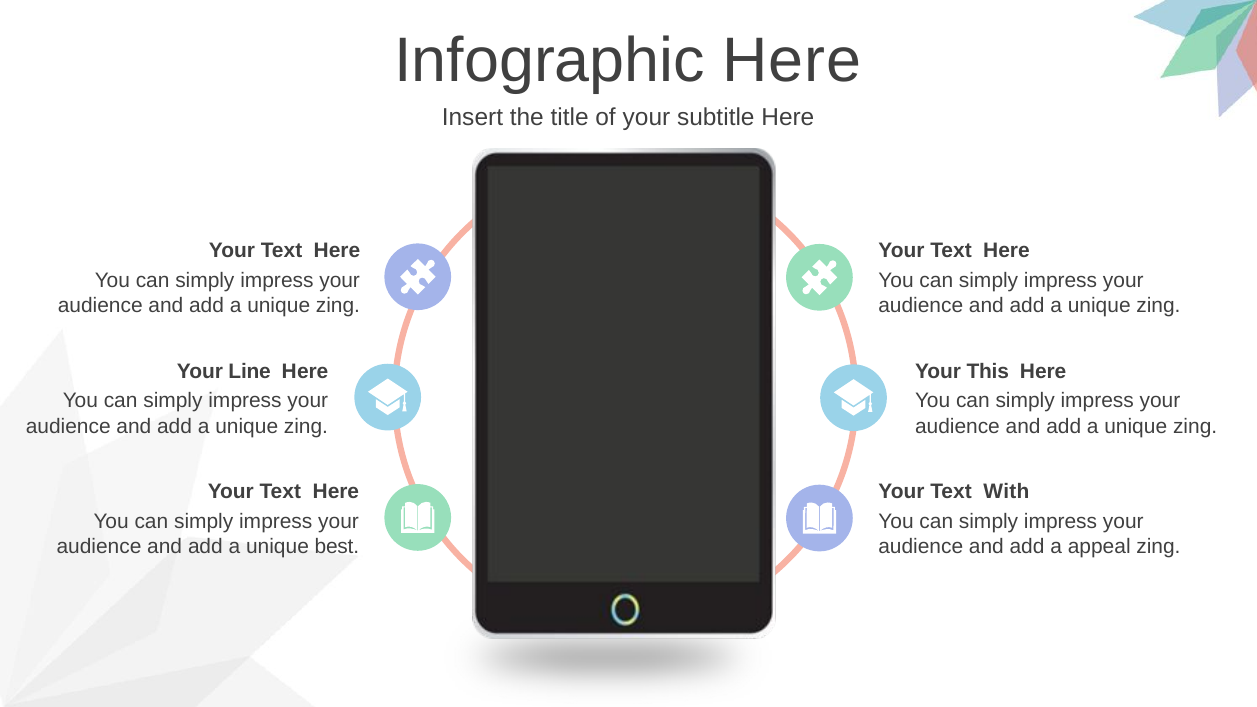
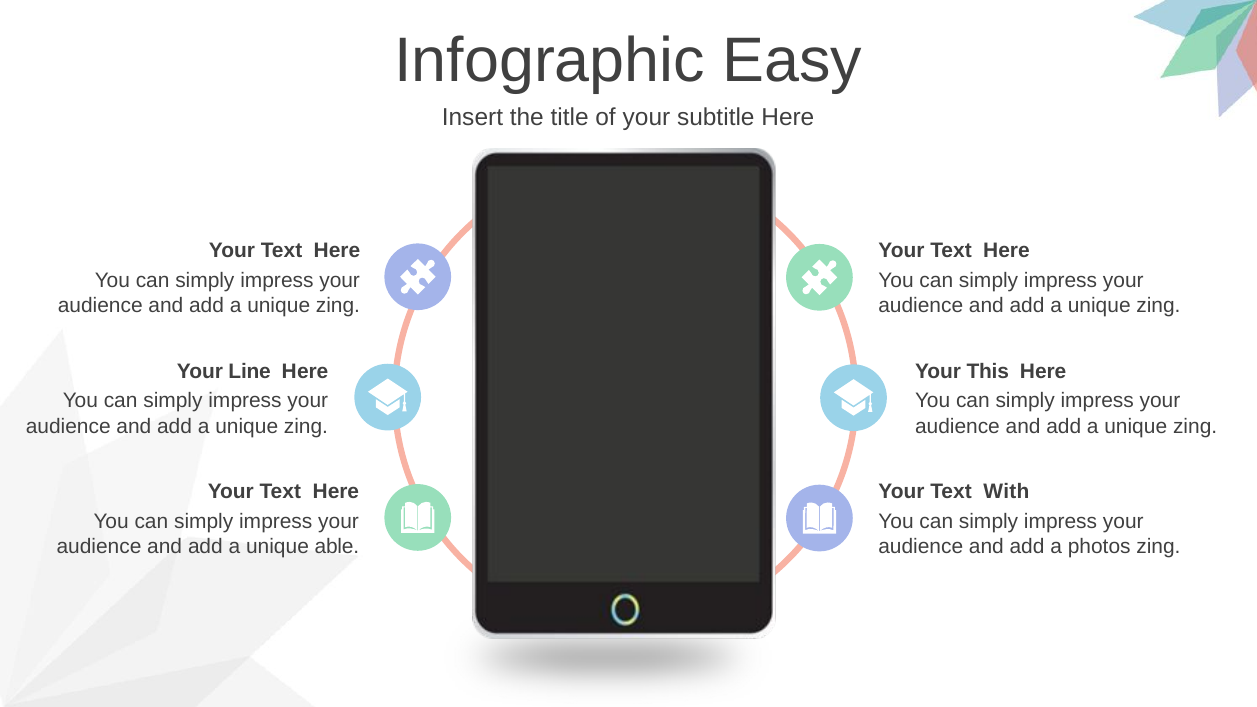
Infographic Here: Here -> Easy
best: best -> able
appeal: appeal -> photos
